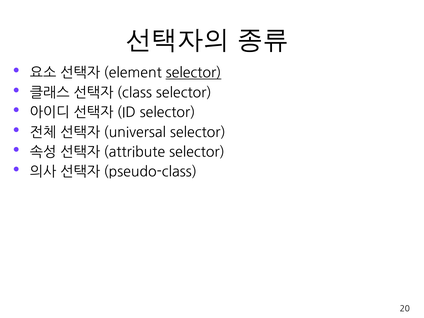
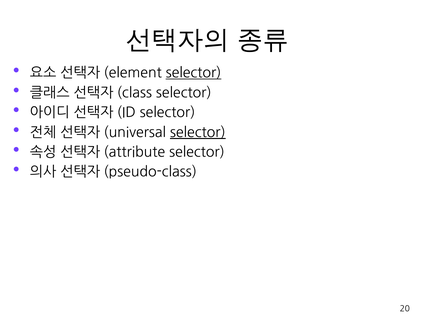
selector at (198, 132) underline: none -> present
